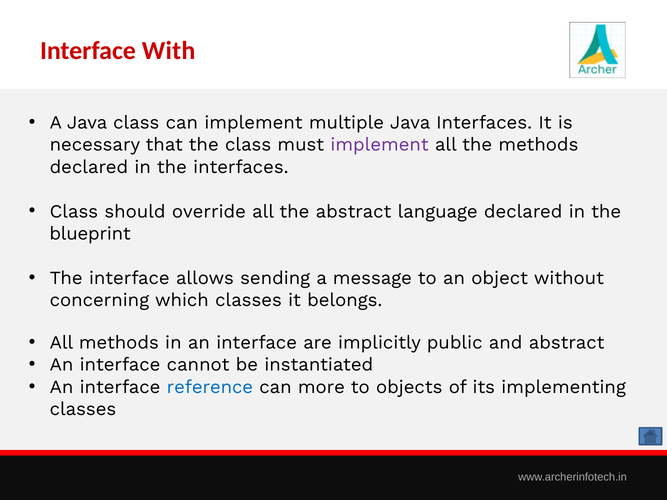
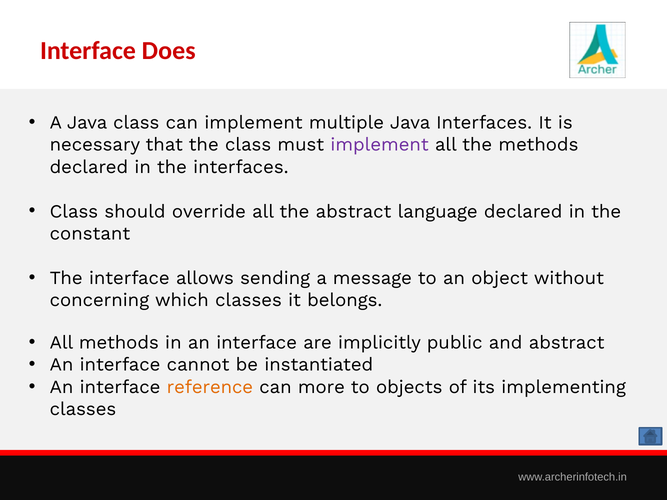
With: With -> Does
blueprint: blueprint -> constant
reference colour: blue -> orange
